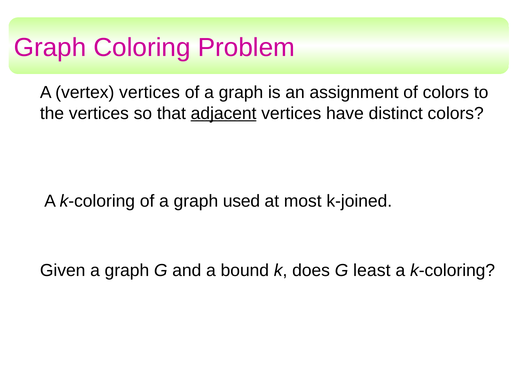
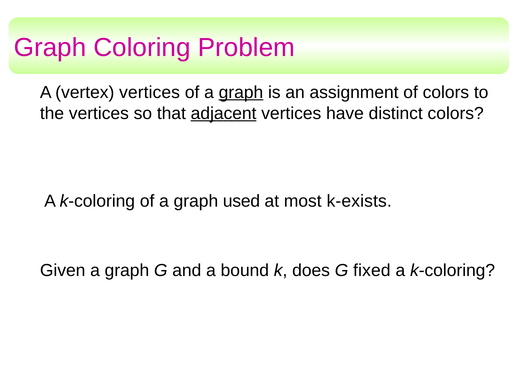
graph at (241, 93) underline: none -> present
k-joined: k-joined -> k-exists
least: least -> fixed
